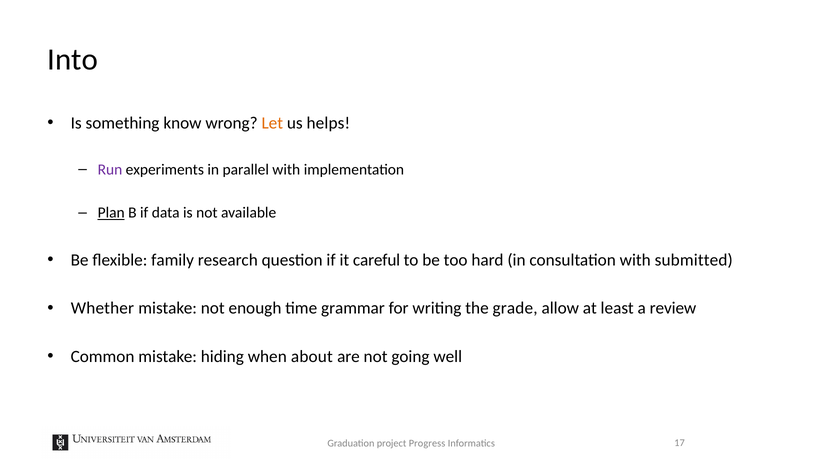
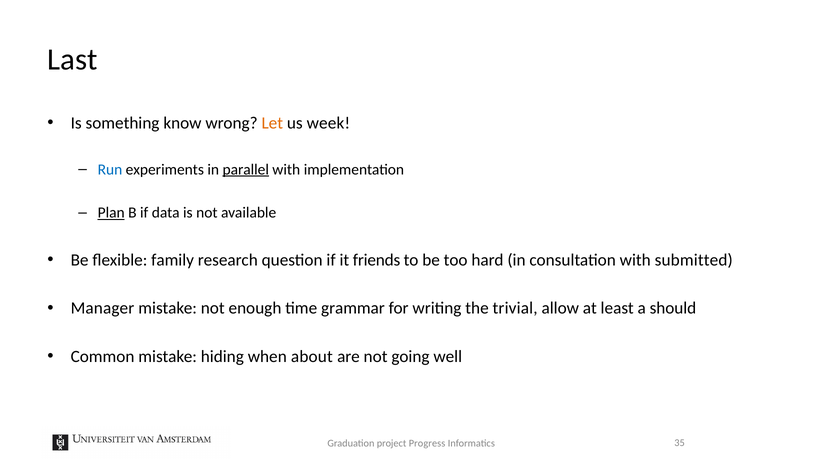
Into: Into -> Last
helps: helps -> week
Run colour: purple -> blue
parallel underline: none -> present
careful: careful -> friends
Whether: Whether -> Manager
grade: grade -> trivial
review: review -> should
17: 17 -> 35
